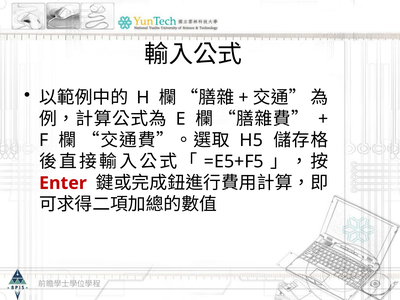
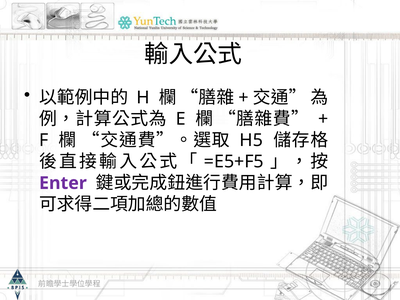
Enter colour: red -> purple
